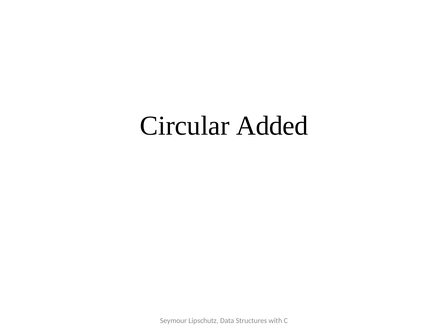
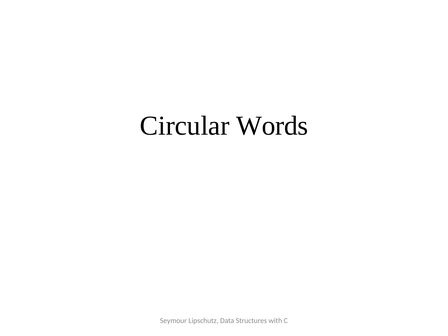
Added: Added -> Words
